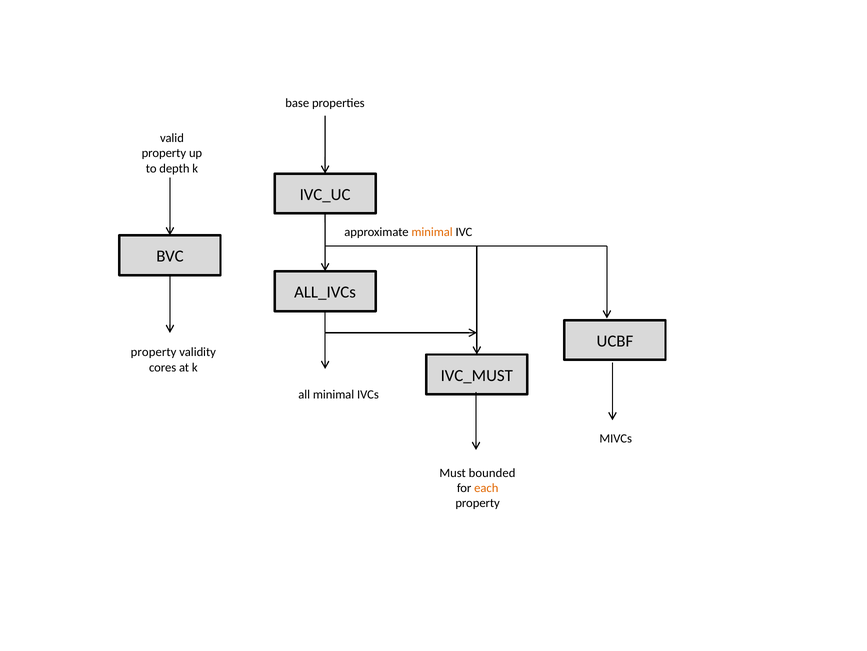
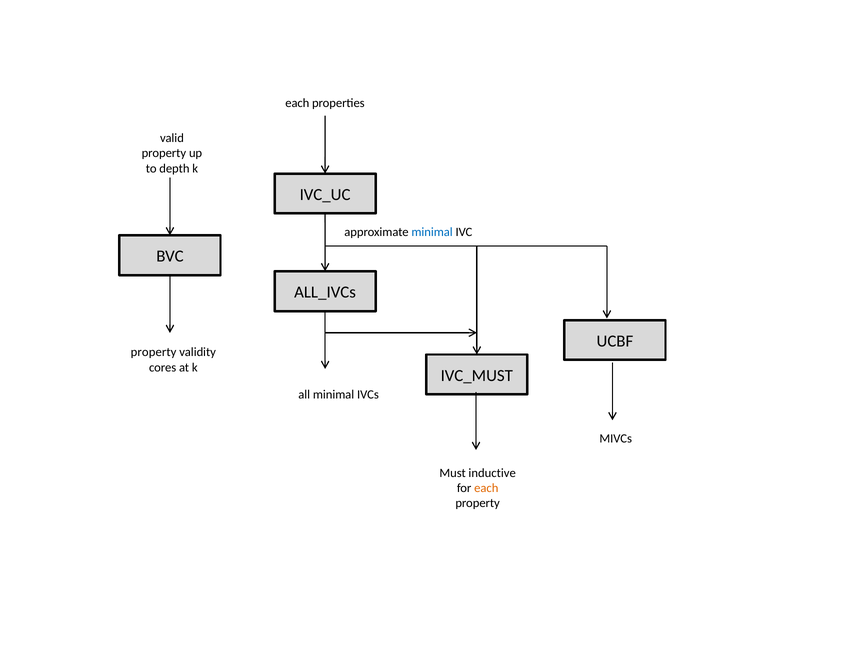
base at (297, 103): base -> each
minimal at (432, 232) colour: orange -> blue
bounded: bounded -> inductive
